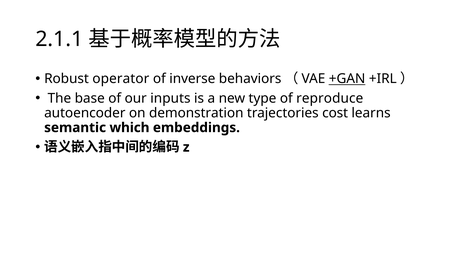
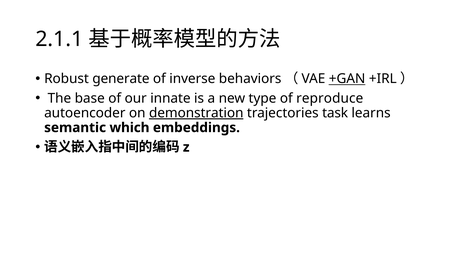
operator: operator -> generate
inputs: inputs -> innate
demonstration underline: none -> present
cost: cost -> task
